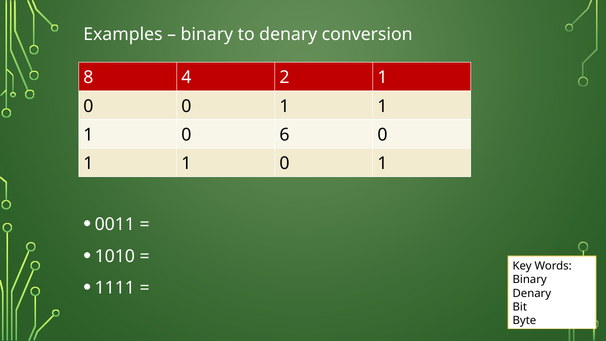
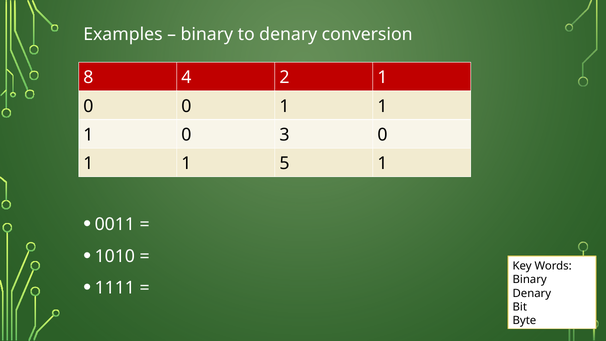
6: 6 -> 3
0 at (284, 163): 0 -> 5
